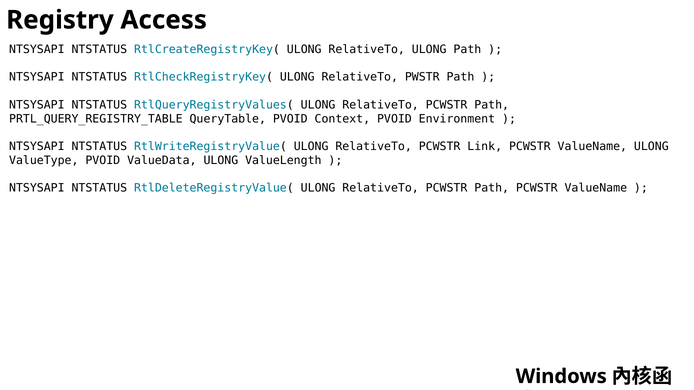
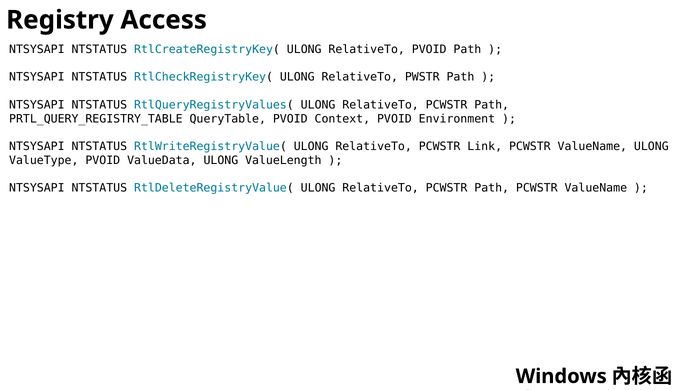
RelativeTo ULONG: ULONG -> PVOID
